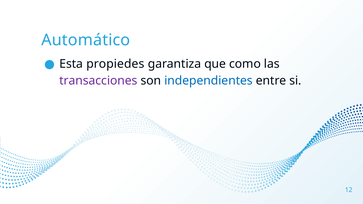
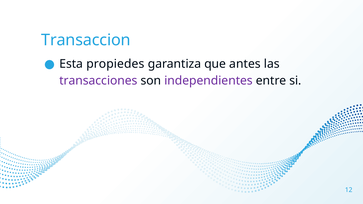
Automático: Automático -> Transaccion
como: como -> antes
independientes colour: blue -> purple
